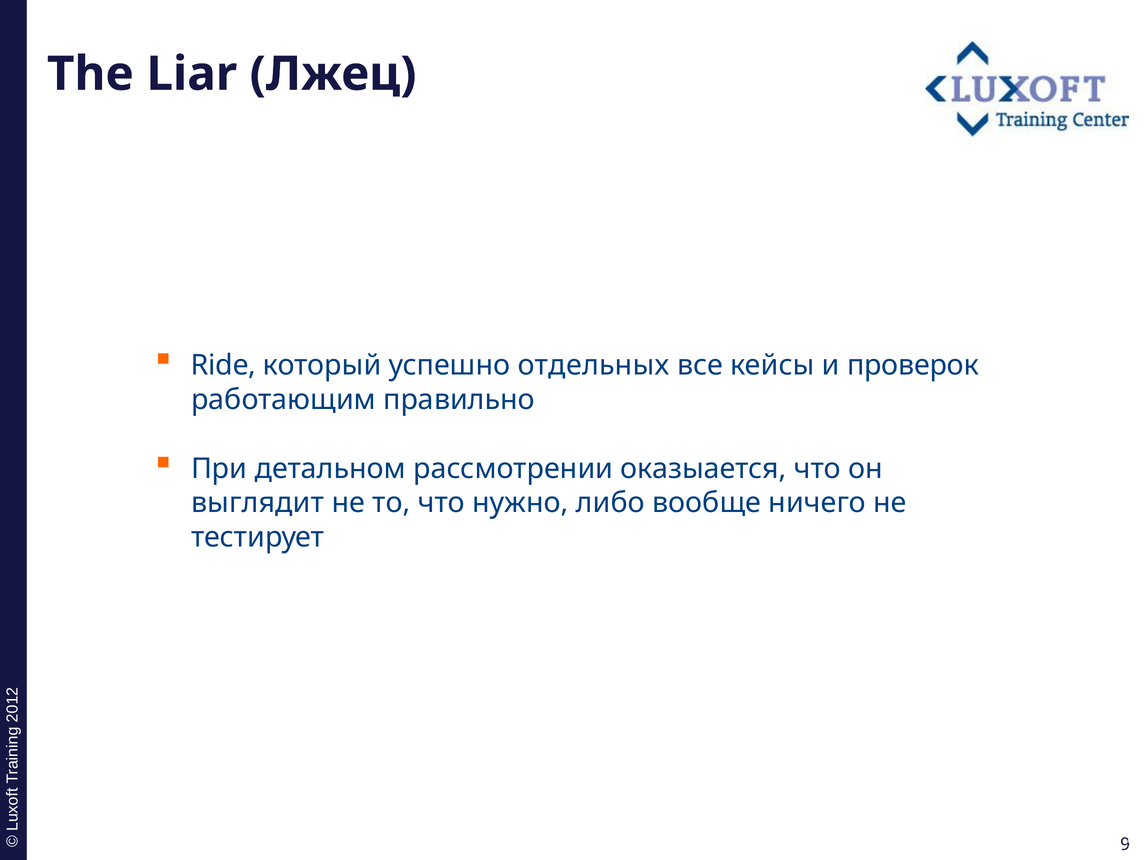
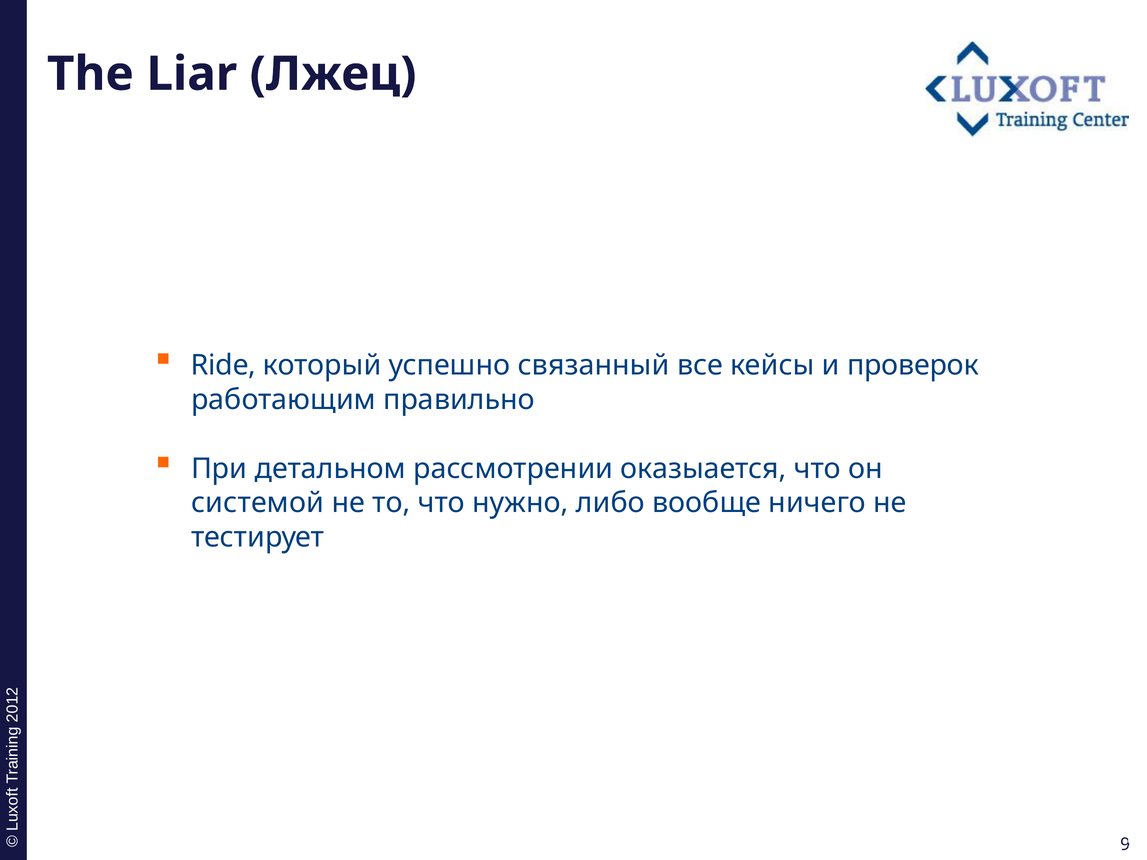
отдельных: отдельных -> связанный
выглядит: выглядит -> системой
